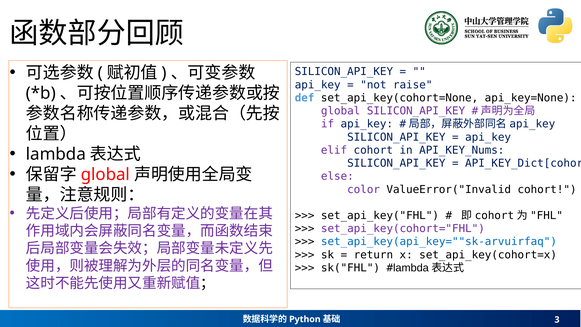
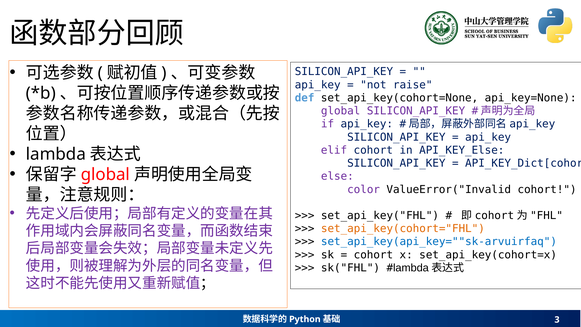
API_KEY_Nums: API_KEY_Nums -> API_KEY_Else
set_api_key(cohort="FHL colour: purple -> orange
return at (373, 255): return -> cohort
